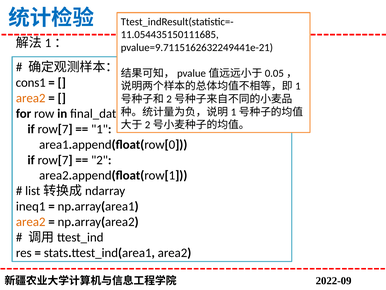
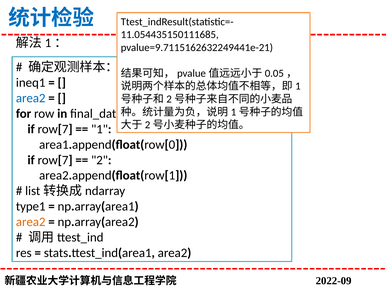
cons1: cons1 -> ineq1
area2 at (31, 98) colour: orange -> blue
ineq1: ineq1 -> type1
